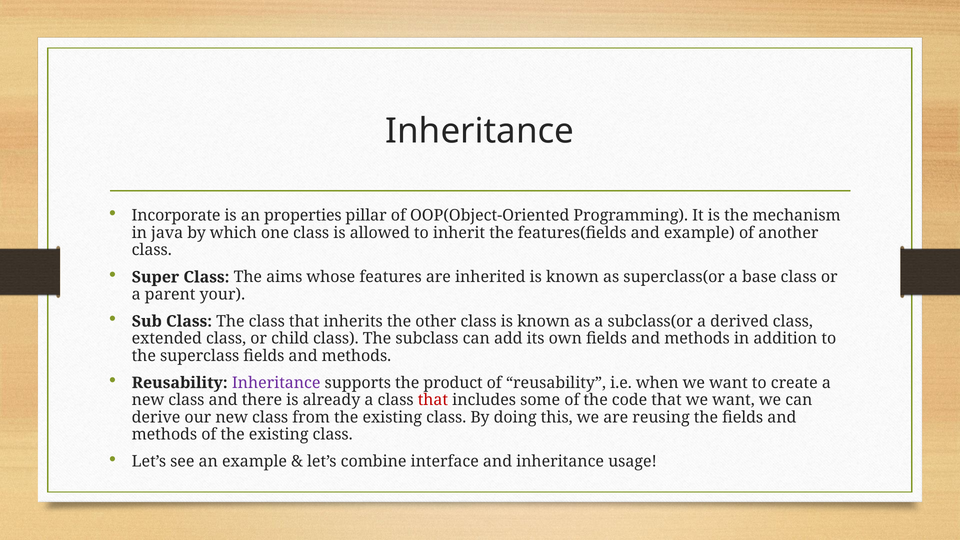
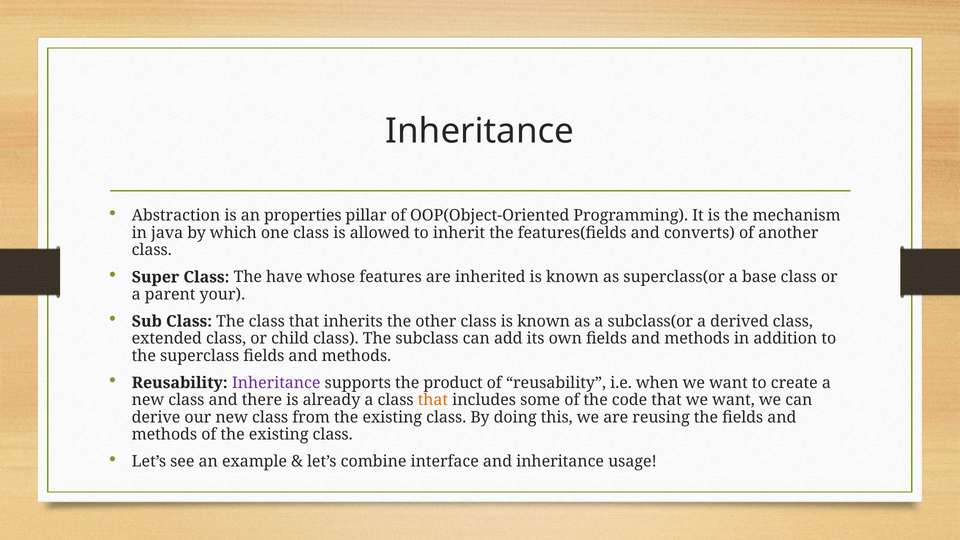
Incorporate: Incorporate -> Abstraction
and example: example -> converts
aims: aims -> have
that at (433, 400) colour: red -> orange
